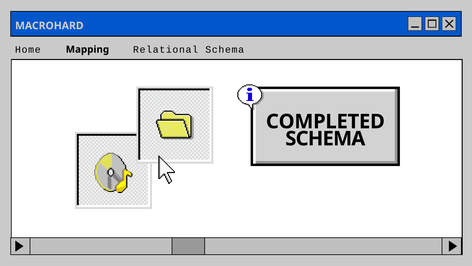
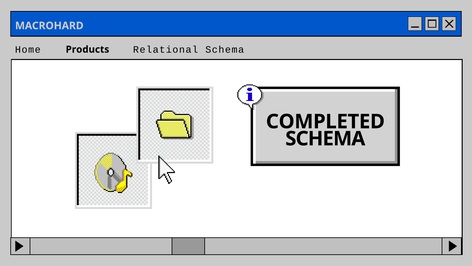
Mapping: Mapping -> Products
